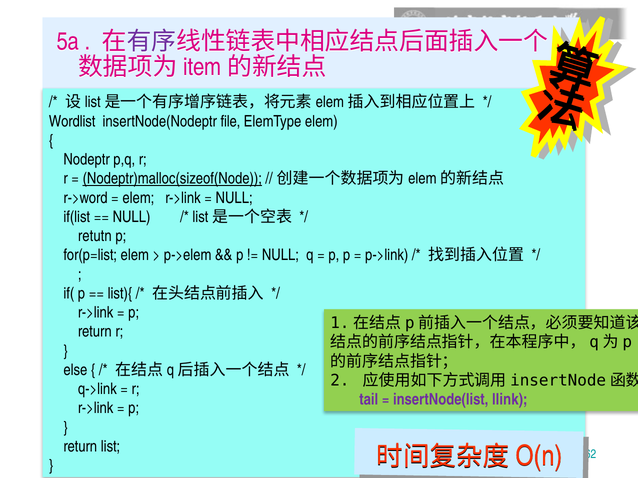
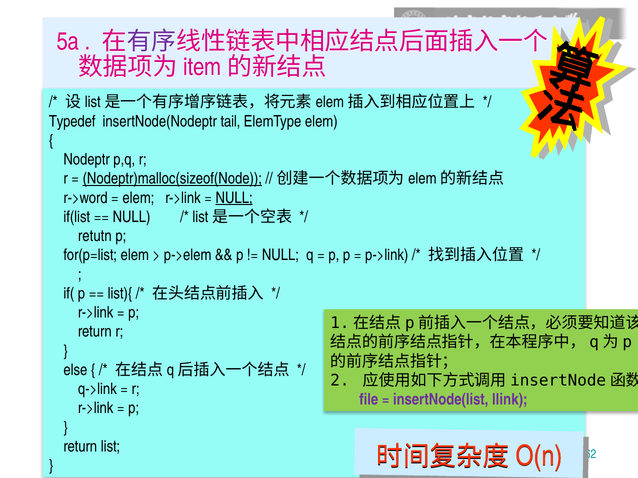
Wordlist: Wordlist -> Typedef
file: file -> tail
NULL at (234, 198) underline: none -> present
tail: tail -> file
